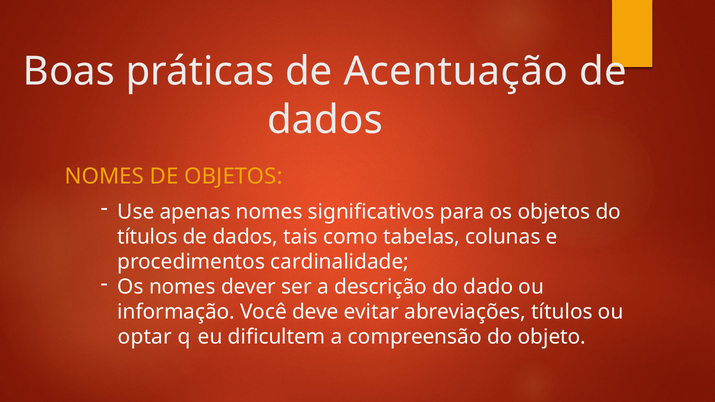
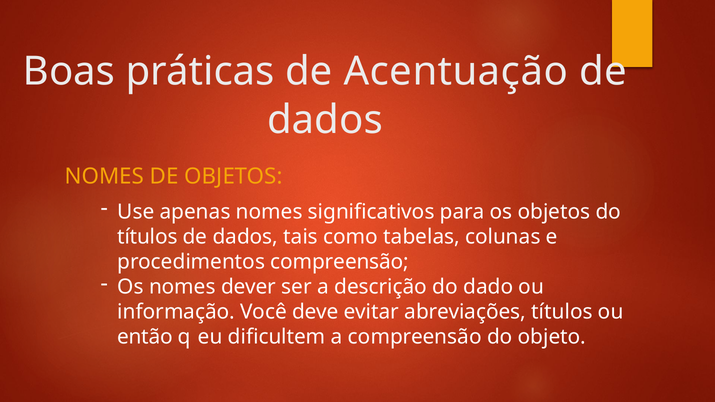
procedimentos cardinalidade: cardinalidade -> compreensão
optar: optar -> então
